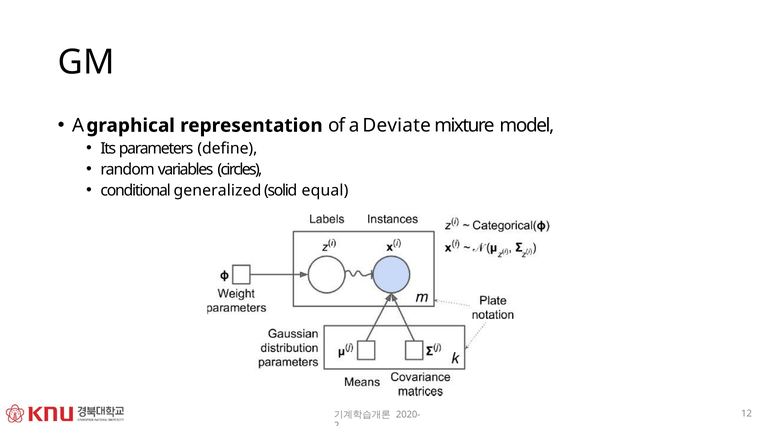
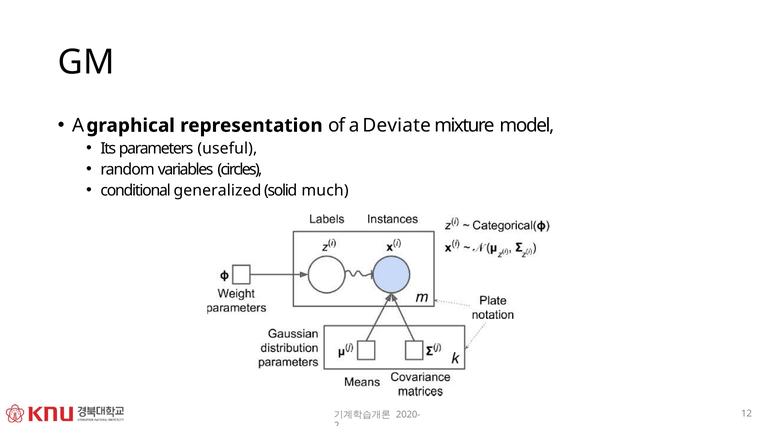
define: define -> useful
equal: equal -> much
